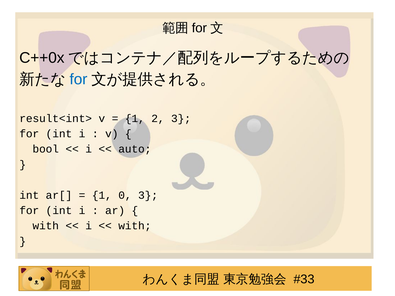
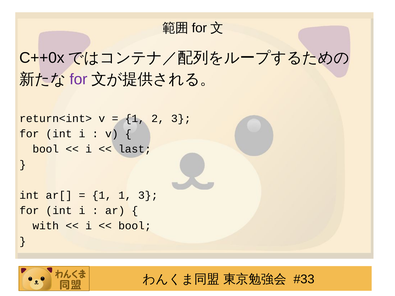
for at (79, 79) colour: blue -> purple
result<int>: result<int> -> return<int>
auto: auto -> last
1 0: 0 -> 1
with at (135, 226): with -> bool
